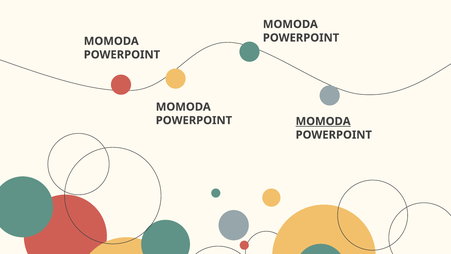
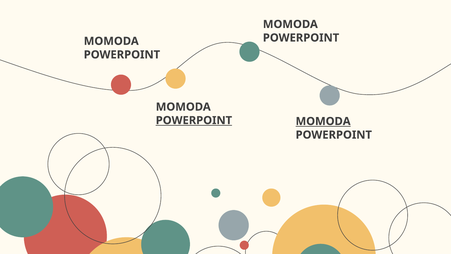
POWERPOINT at (194, 120) underline: none -> present
